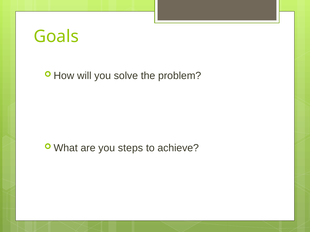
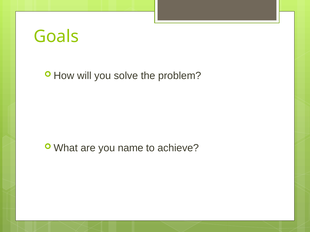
steps: steps -> name
